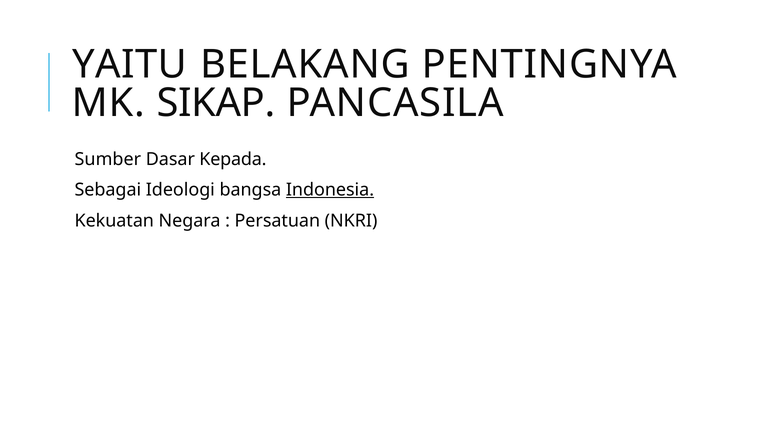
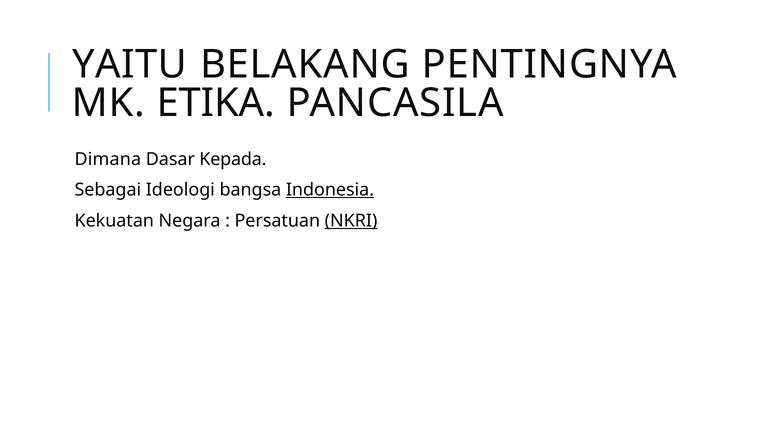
SIKAP: SIKAP -> ETIKA
Sumber: Sumber -> Dimana
NKRI underline: none -> present
